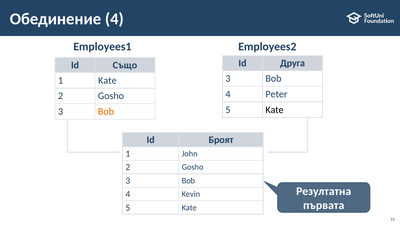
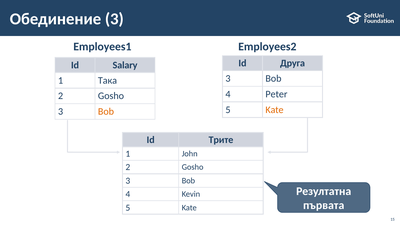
Обединение 4: 4 -> 3
Също: Също -> Salary
1 Kate: Kate -> Така
Kate at (274, 110) colour: black -> orange
Броят: Броят -> Трите
